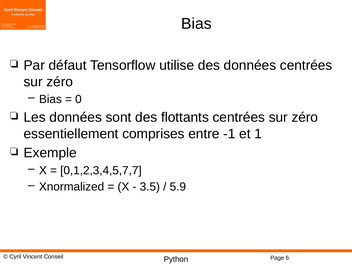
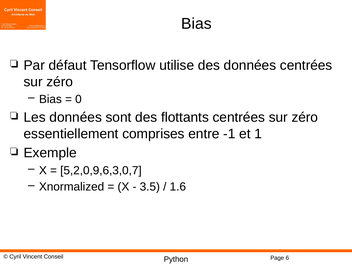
0,1,2,3,4,5,7,7: 0,1,2,3,4,5,7,7 -> 5,2,0,9,6,3,0,7
5.9: 5.9 -> 1.6
